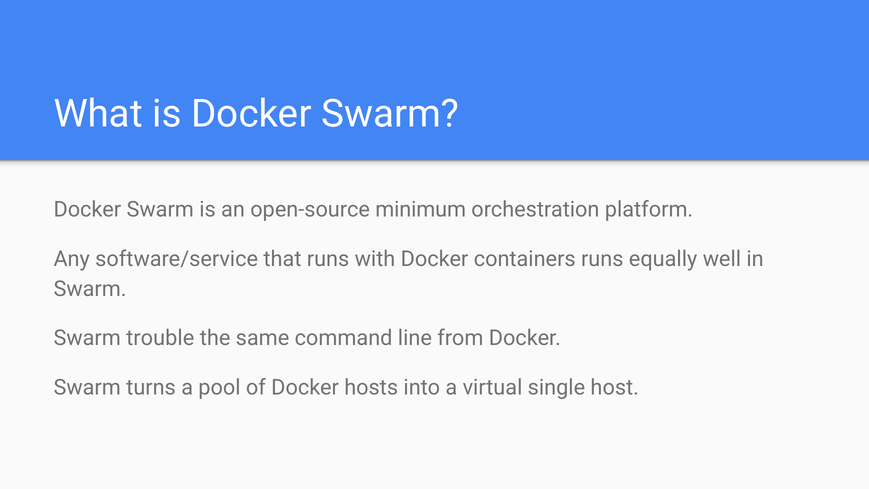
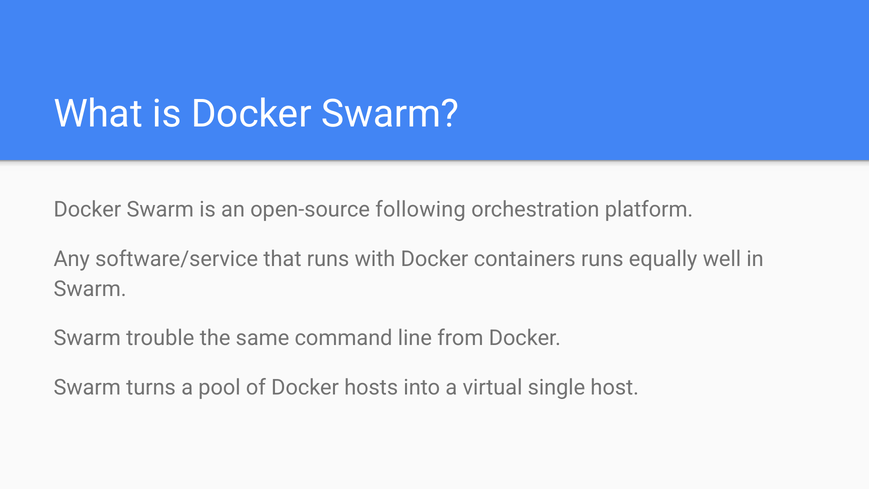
minimum: minimum -> following
